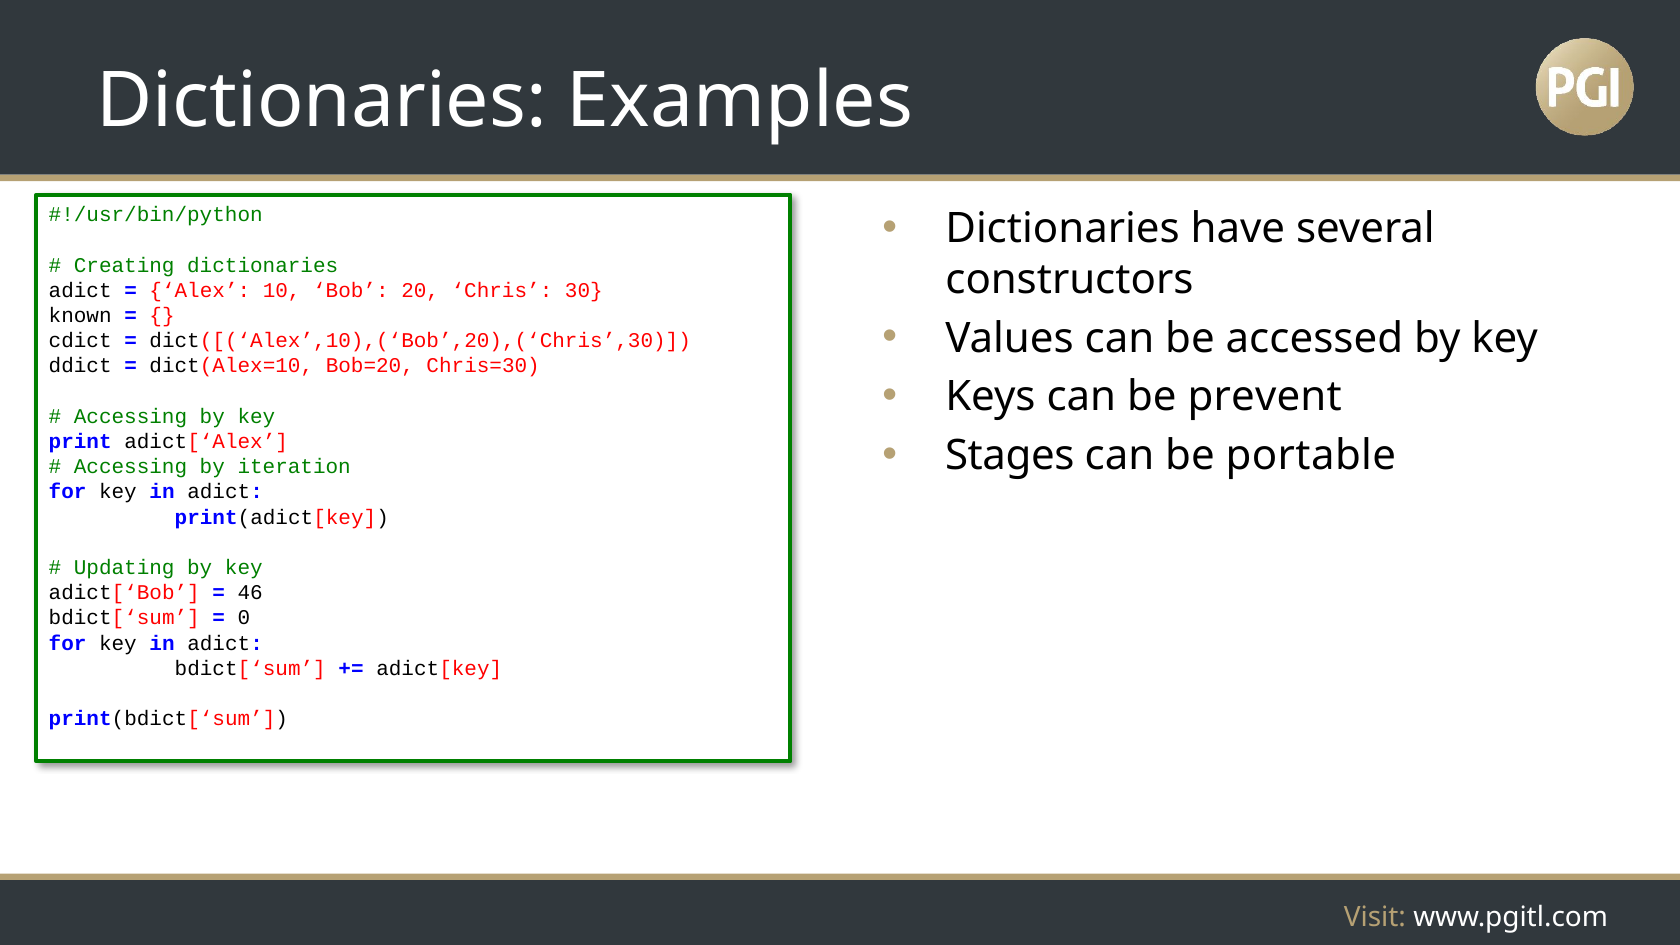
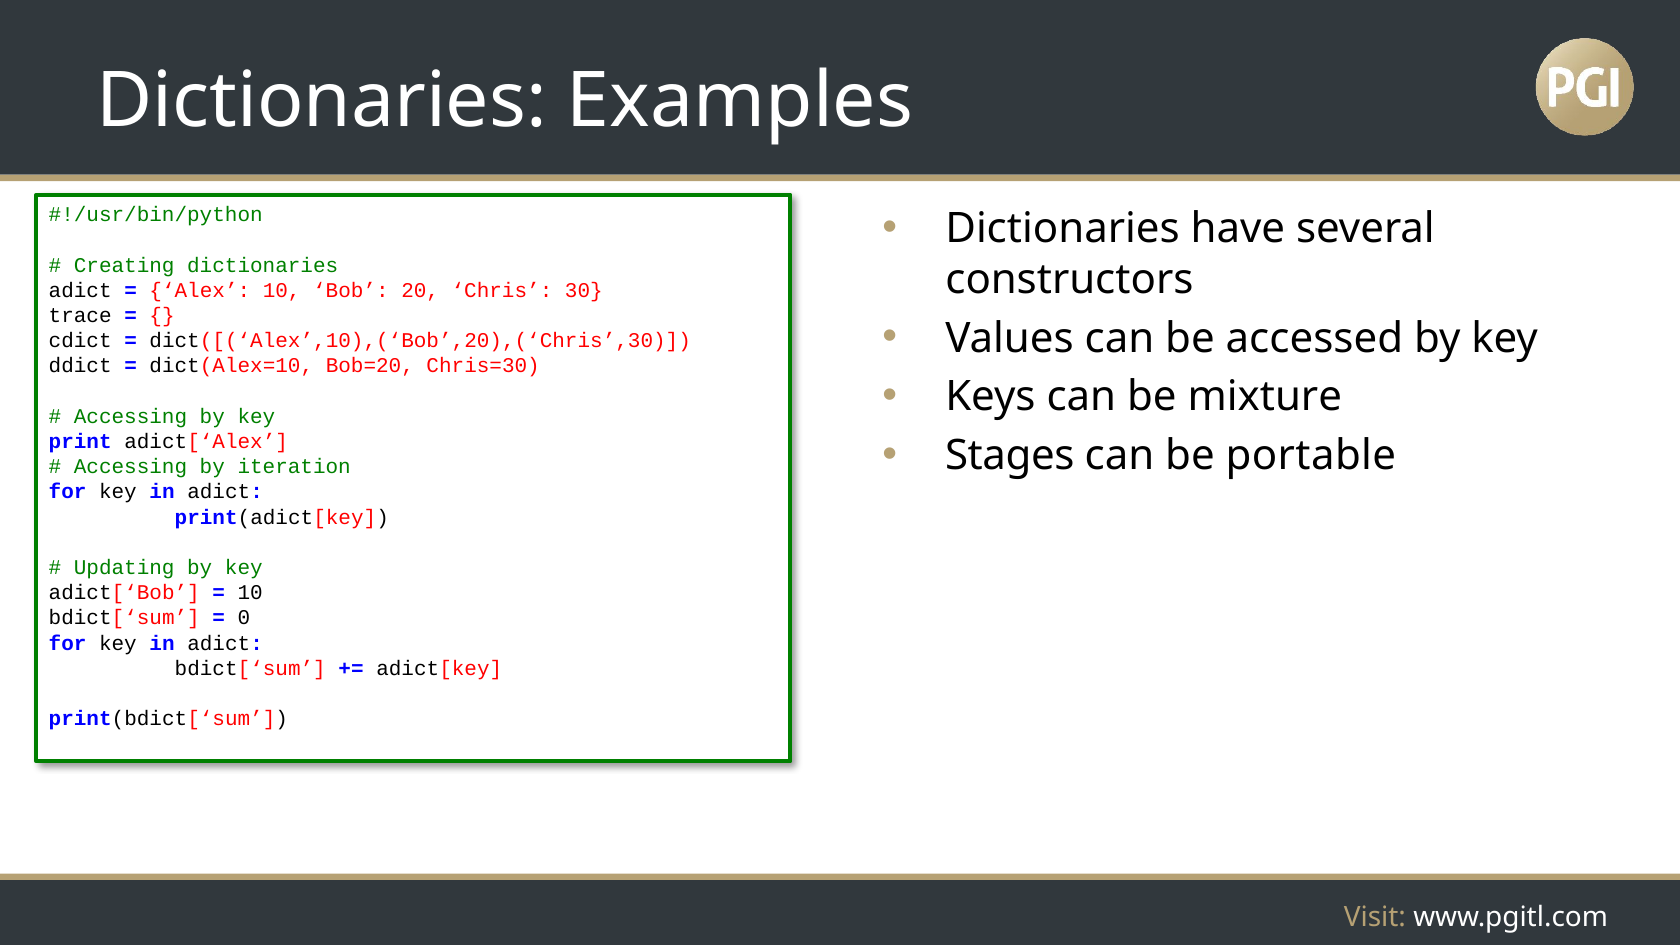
known: known -> trace
prevent: prevent -> mixture
46 at (250, 593): 46 -> 10
